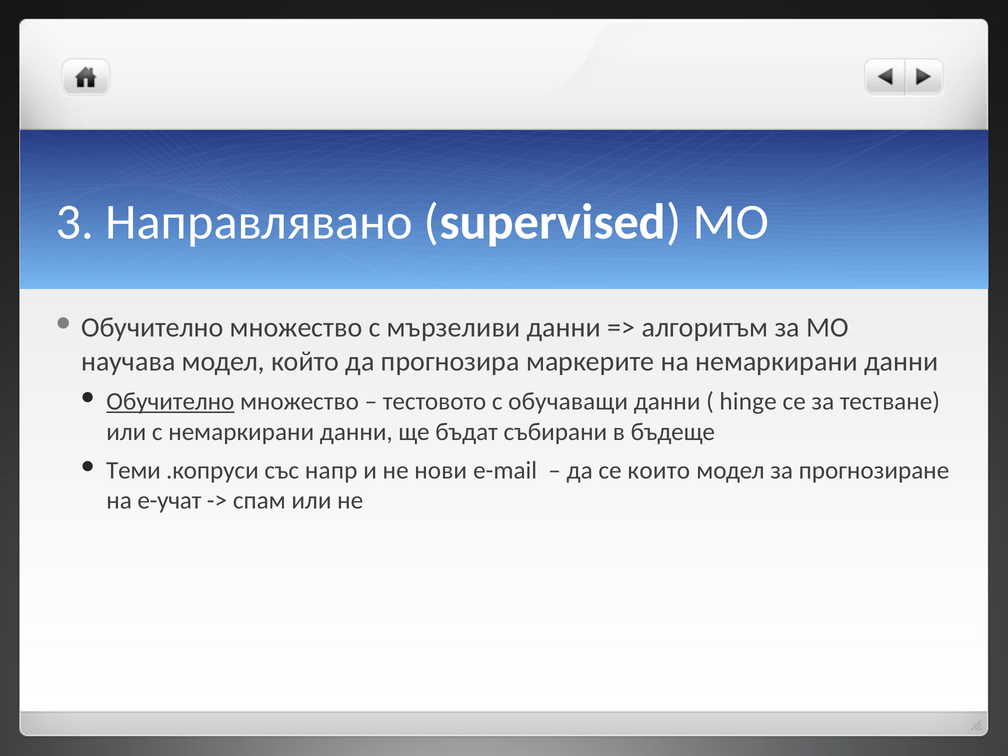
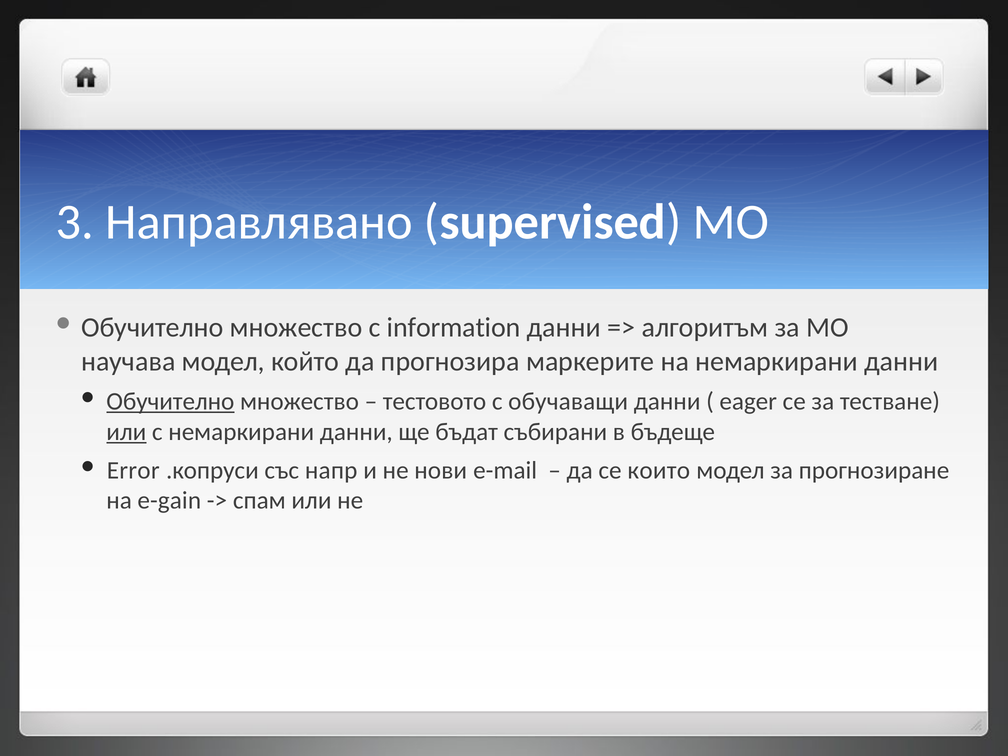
мързеливи: мързеливи -> information
hinge: hinge -> eager
или at (126, 432) underline: none -> present
Теми: Теми -> Error
e-учат: e-учат -> e-gain
